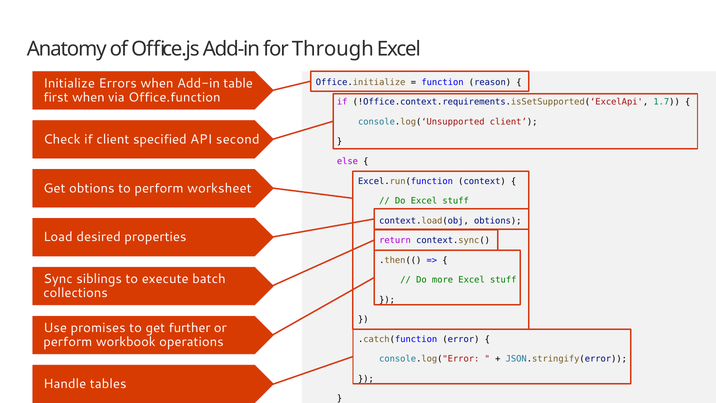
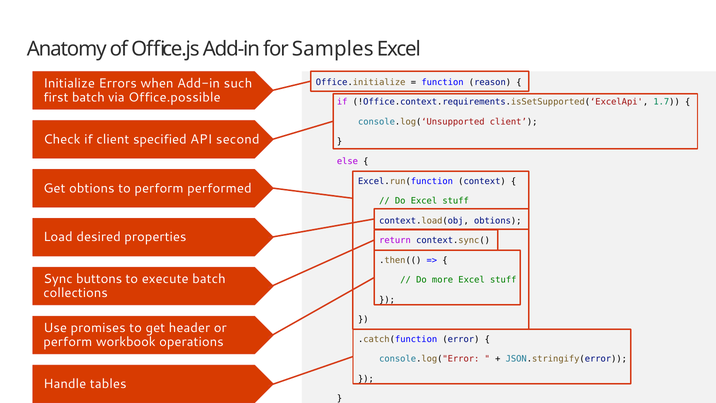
Through: Through -> Samples
table: table -> such
first when: when -> batch
Office.function: Office.function -> Office.possible
worksheet: worksheet -> performed
siblings: siblings -> buttons
further: further -> header
